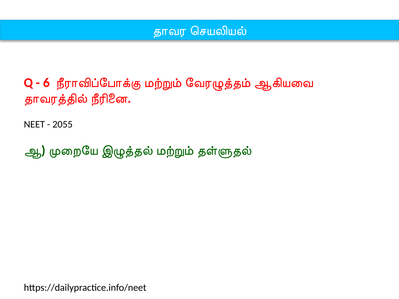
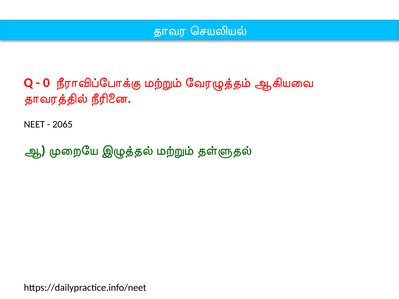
6: 6 -> 0
2055: 2055 -> 2065
